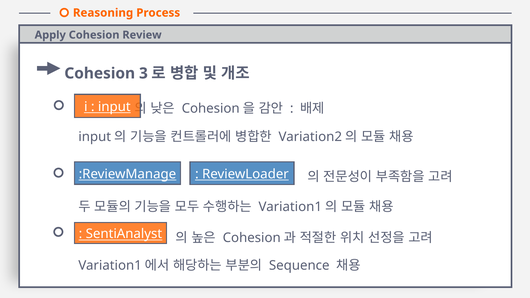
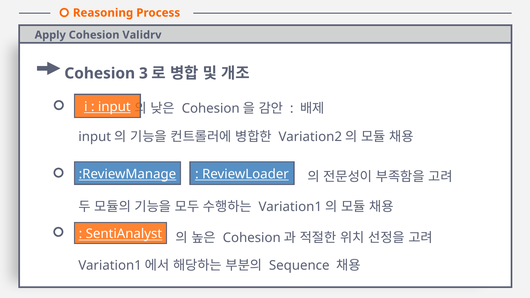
Review: Review -> Validrv
